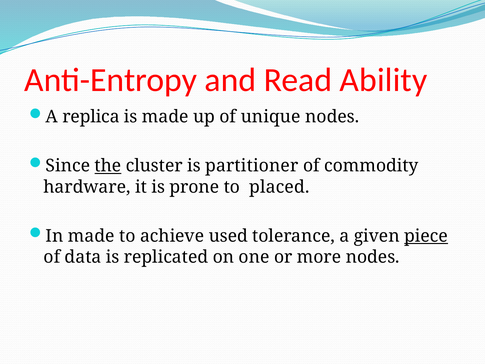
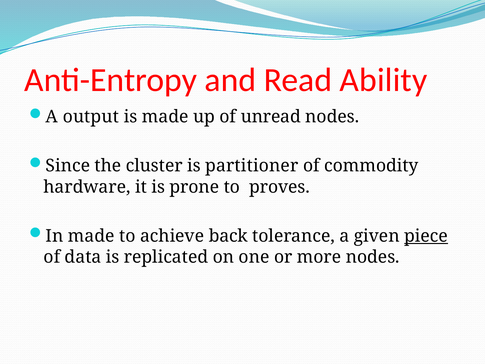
replica: replica -> output
unique: unique -> unread
the underline: present -> none
placed: placed -> proves
used: used -> back
